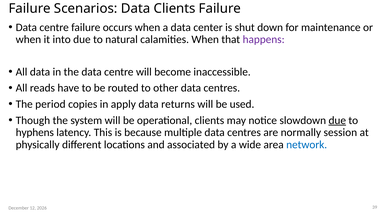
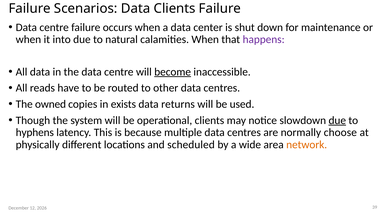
become underline: none -> present
period: period -> owned
apply: apply -> exists
session: session -> choose
associated: associated -> scheduled
network colour: blue -> orange
